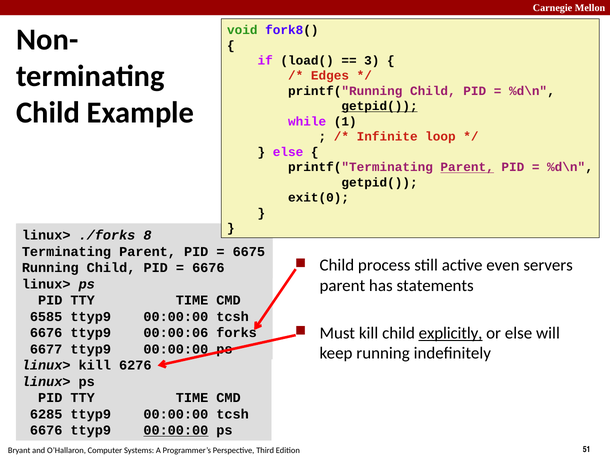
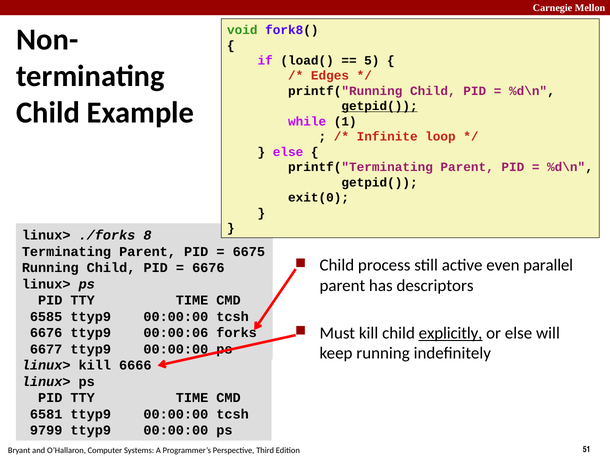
3: 3 -> 5
Parent at (467, 167) underline: present -> none
servers: servers -> parallel
statements: statements -> descriptors
6276: 6276 -> 6666
6285: 6285 -> 6581
6676 at (46, 431): 6676 -> 9799
00:00:00 at (176, 431) underline: present -> none
